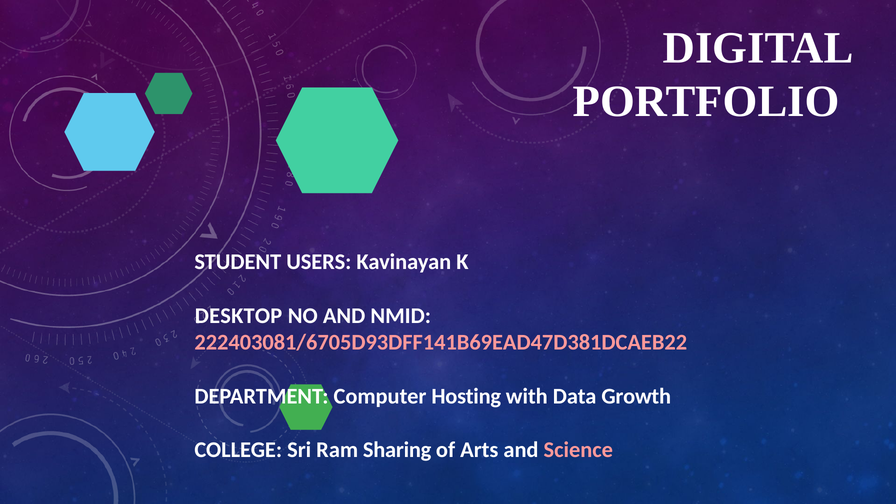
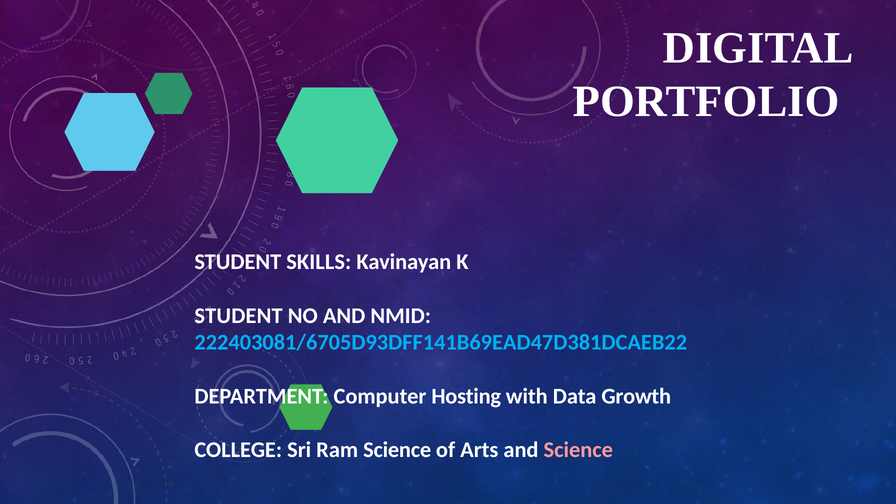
USERS: USERS -> SKILLS
DESKTOP at (239, 316): DESKTOP -> STUDENT
222403081/6705D93DFF141B69EAD47D381DCAEB22 colour: pink -> light blue
Ram Sharing: Sharing -> Science
